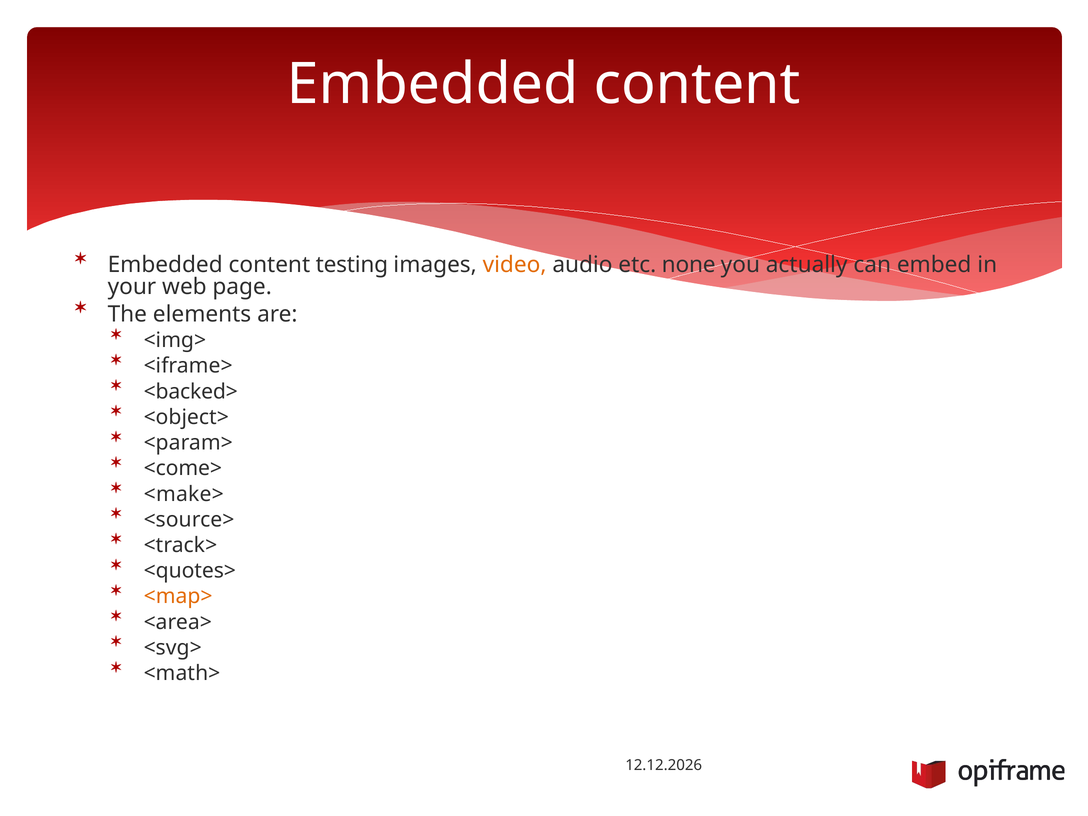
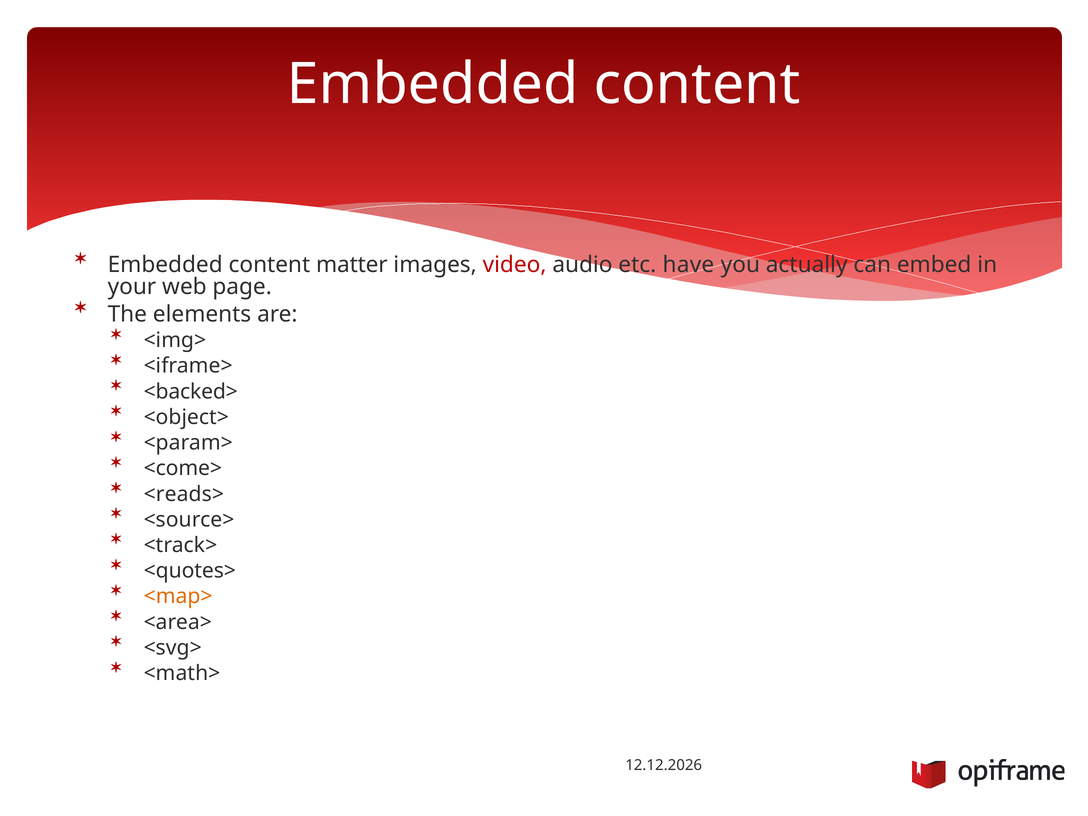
testing: testing -> matter
video colour: orange -> red
none: none -> have
<make>: <make> -> <reads>
